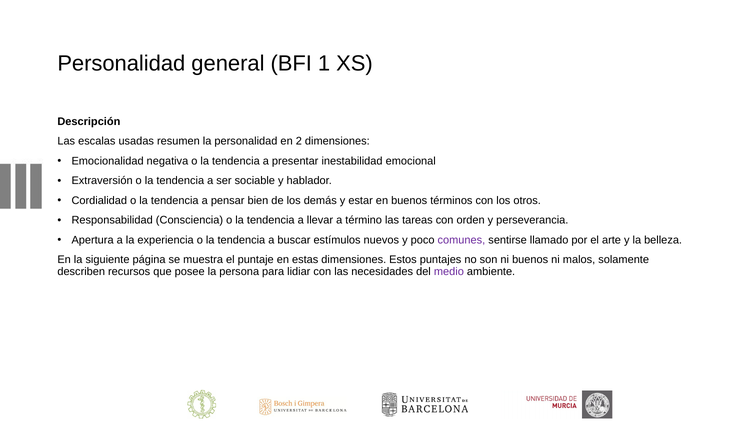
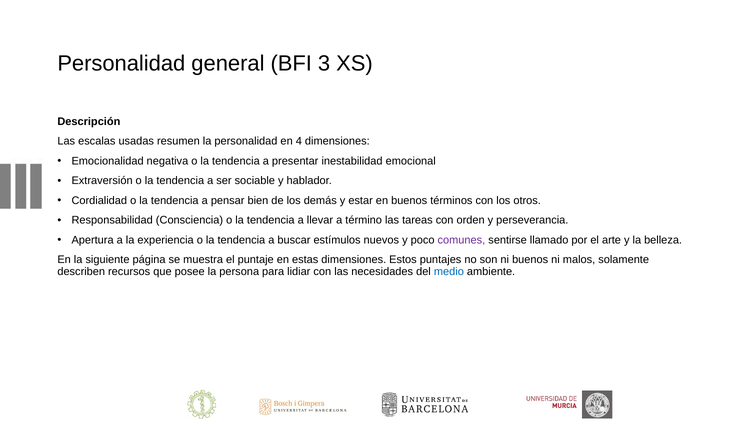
1: 1 -> 3
2: 2 -> 4
medio colour: purple -> blue
